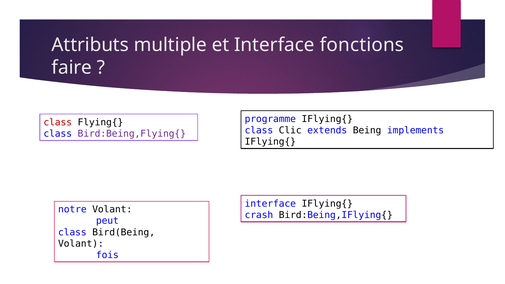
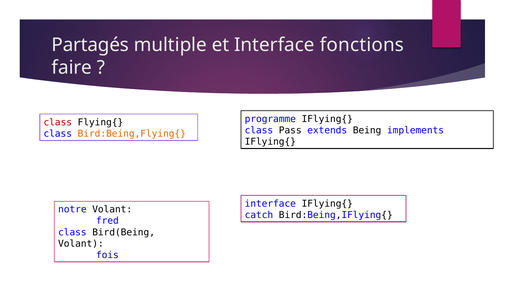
Attributs: Attributs -> Partagés
Clic: Clic -> Pass
Bird:Being,Flying{ colour: purple -> orange
crash: crash -> catch
peut: peut -> fred
